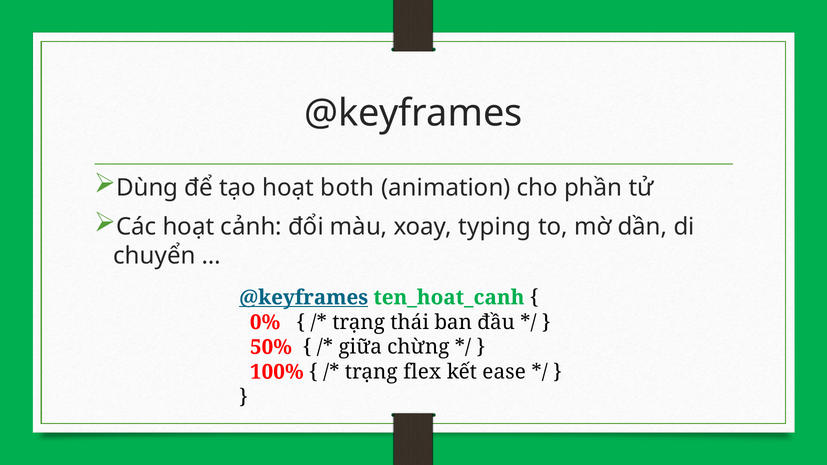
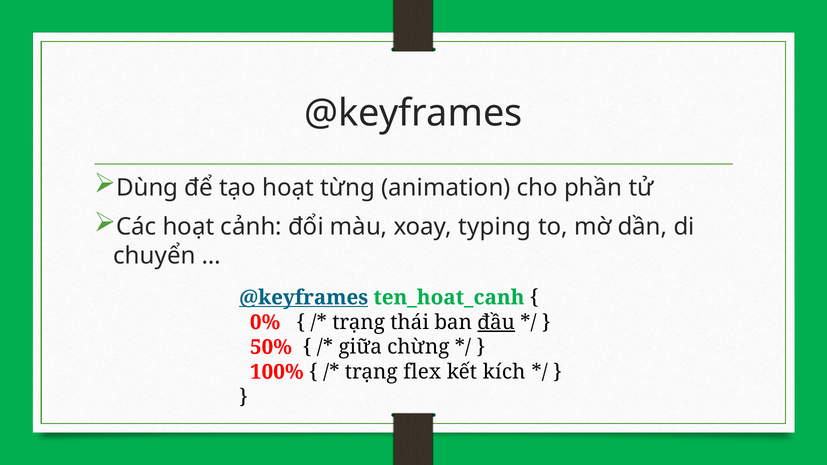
both: both -> từng
đầu underline: none -> present
ease: ease -> kích
